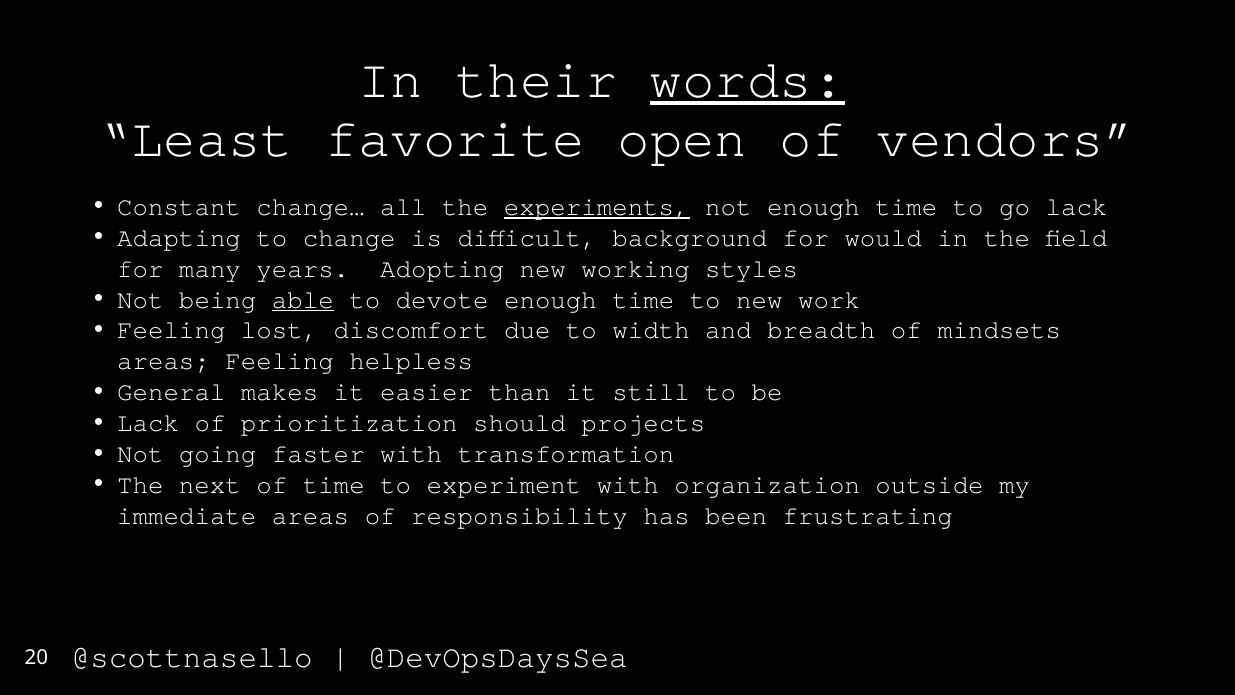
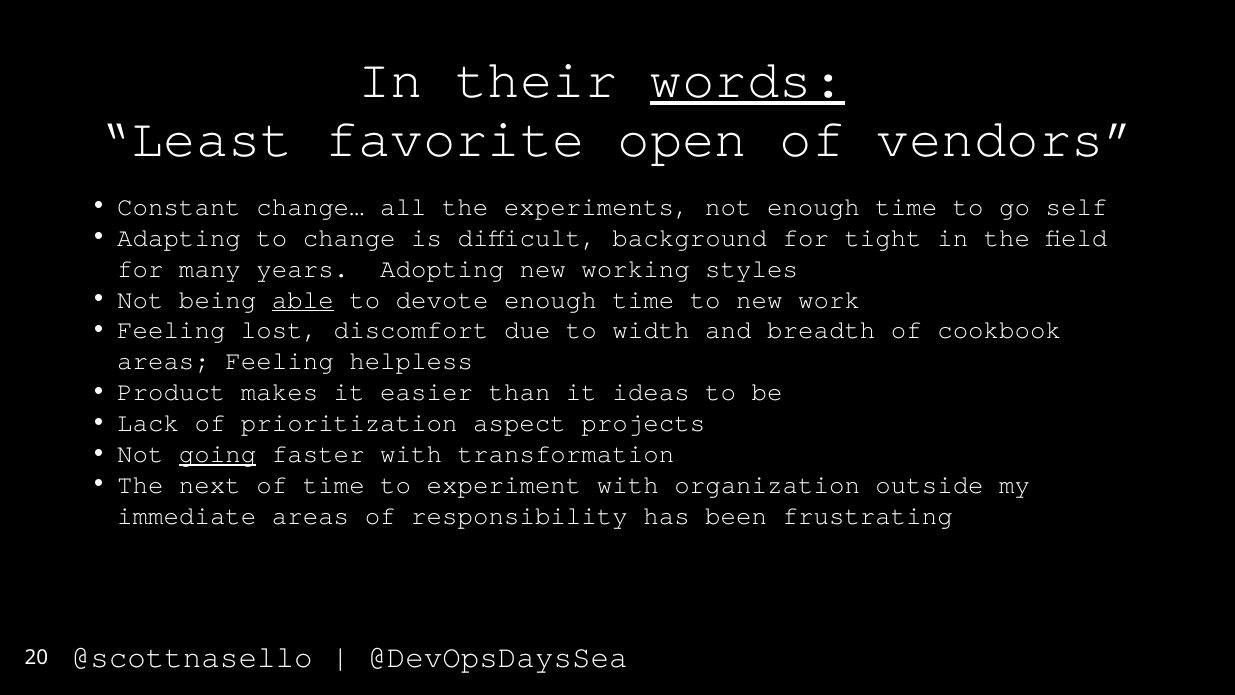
experiments underline: present -> none
go lack: lack -> self
would: would -> tight
mindsets: mindsets -> cookbook
General: General -> Product
still: still -> ideas
should: should -> aspect
going underline: none -> present
